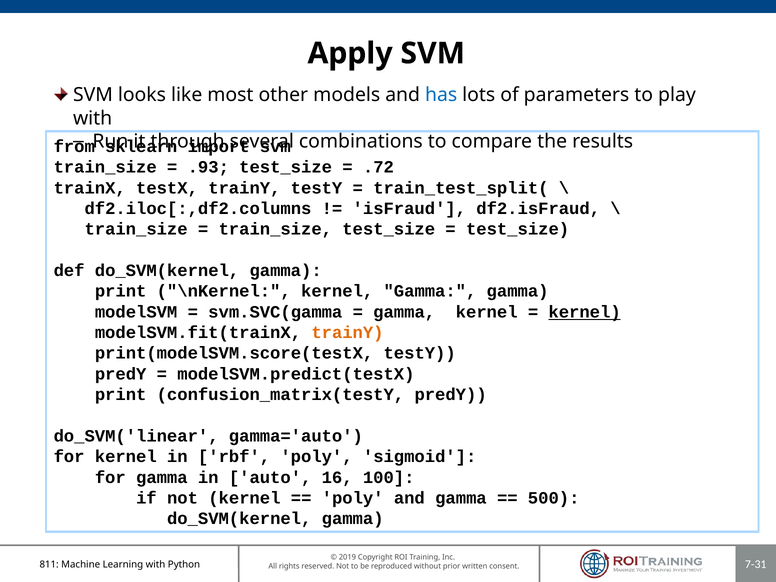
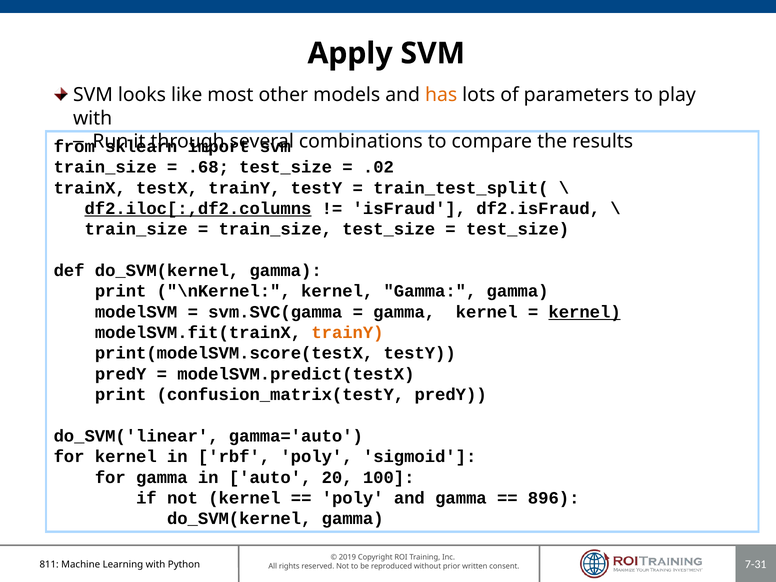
has colour: blue -> orange
.93: .93 -> .68
.72: .72 -> .02
df2.iloc[:,df2.columns underline: none -> present
16: 16 -> 20
500: 500 -> 896
